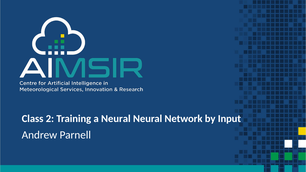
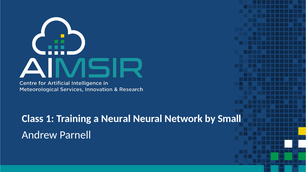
2: 2 -> 1
Input: Input -> Small
